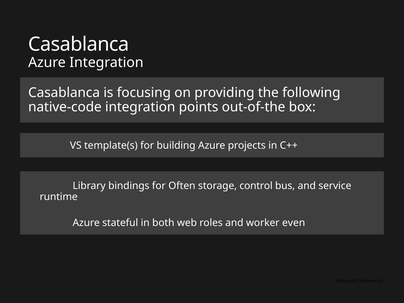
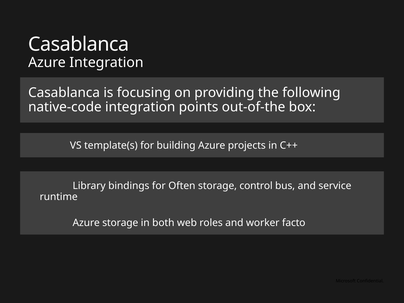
Azure stateful: stateful -> storage
even: even -> facto
